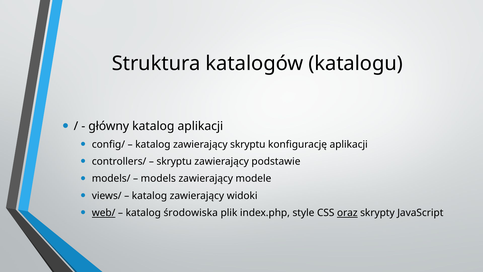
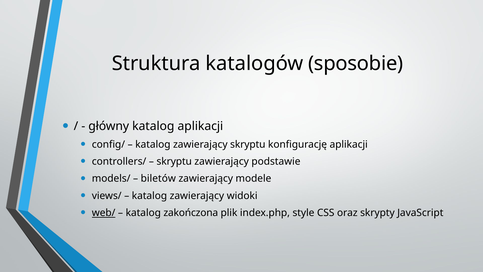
katalogu: katalogu -> sposobie
models: models -> biletów
środowiska: środowiska -> zakończona
oraz underline: present -> none
